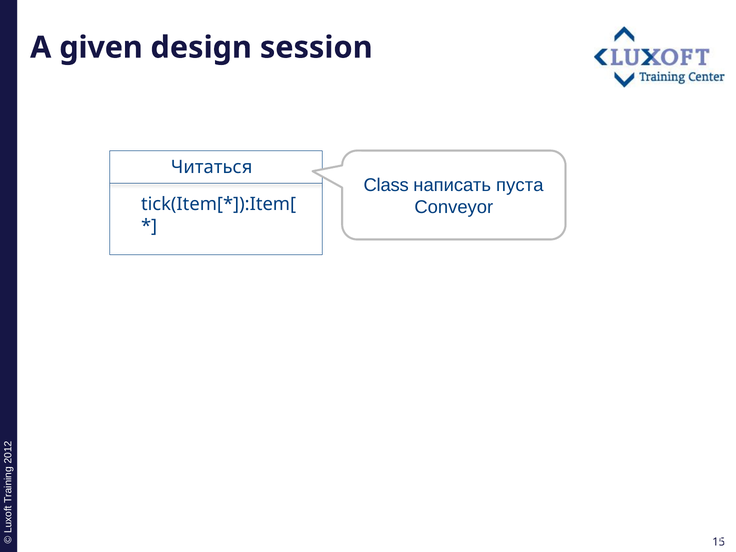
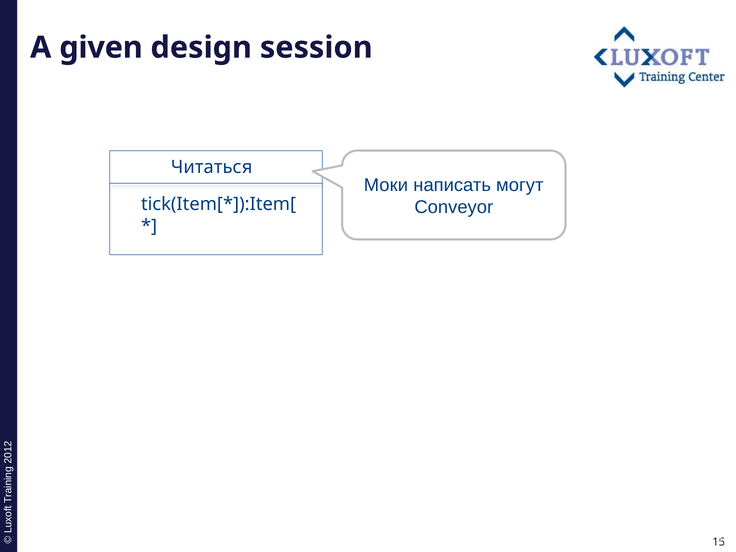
Class: Class -> Моки
пуста: пуста -> могут
